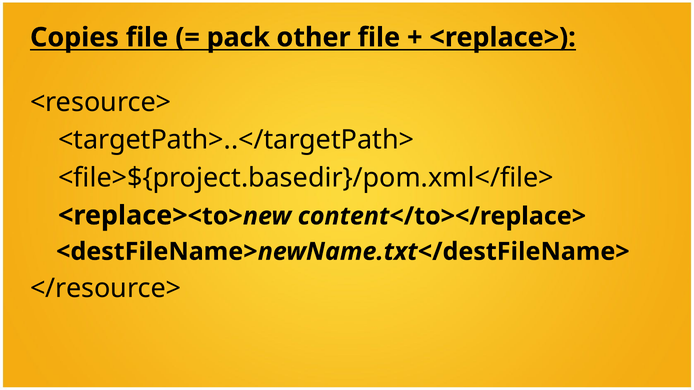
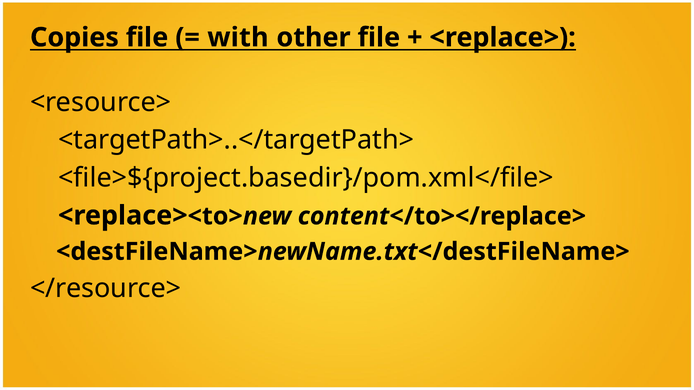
pack: pack -> with
